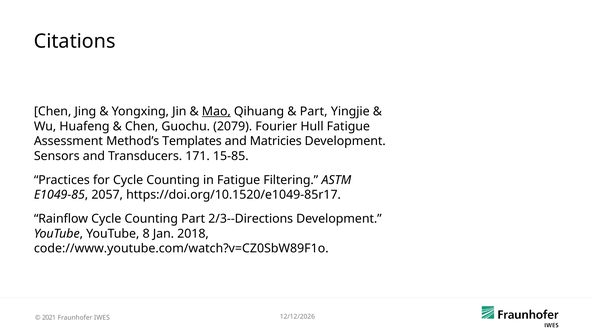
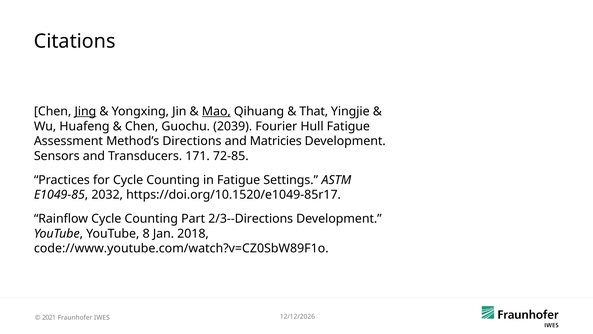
Jing underline: none -> present
Part at (314, 111): Part -> That
2079: 2079 -> 2039
Templates: Templates -> Directions
15-85: 15-85 -> 72-85
Filtering: Filtering -> Settings
2057: 2057 -> 2032
